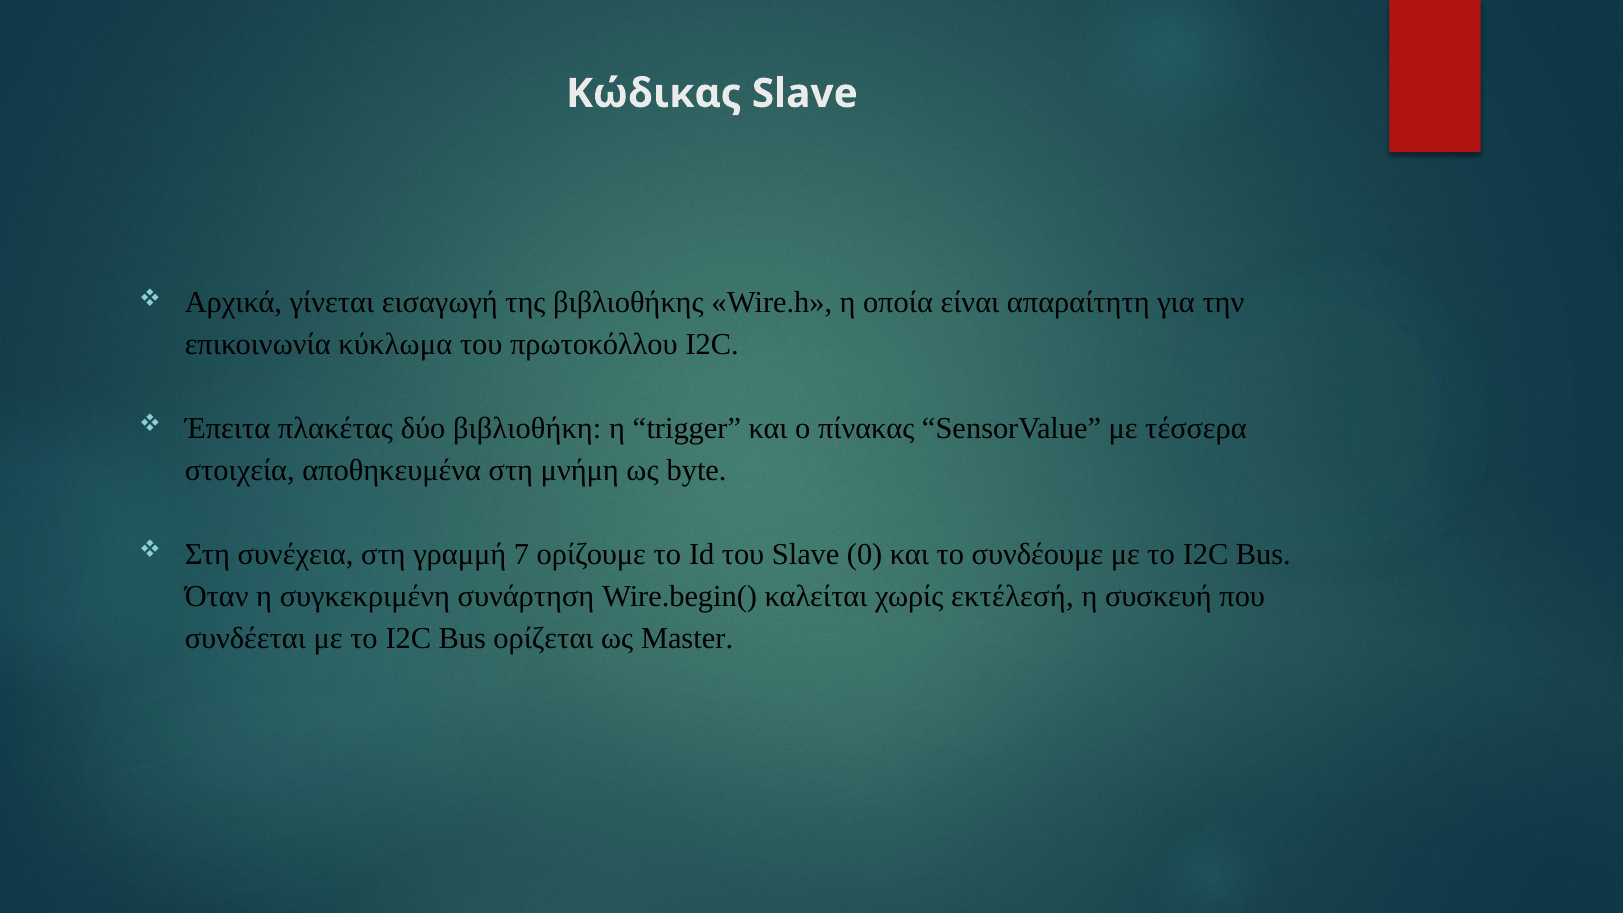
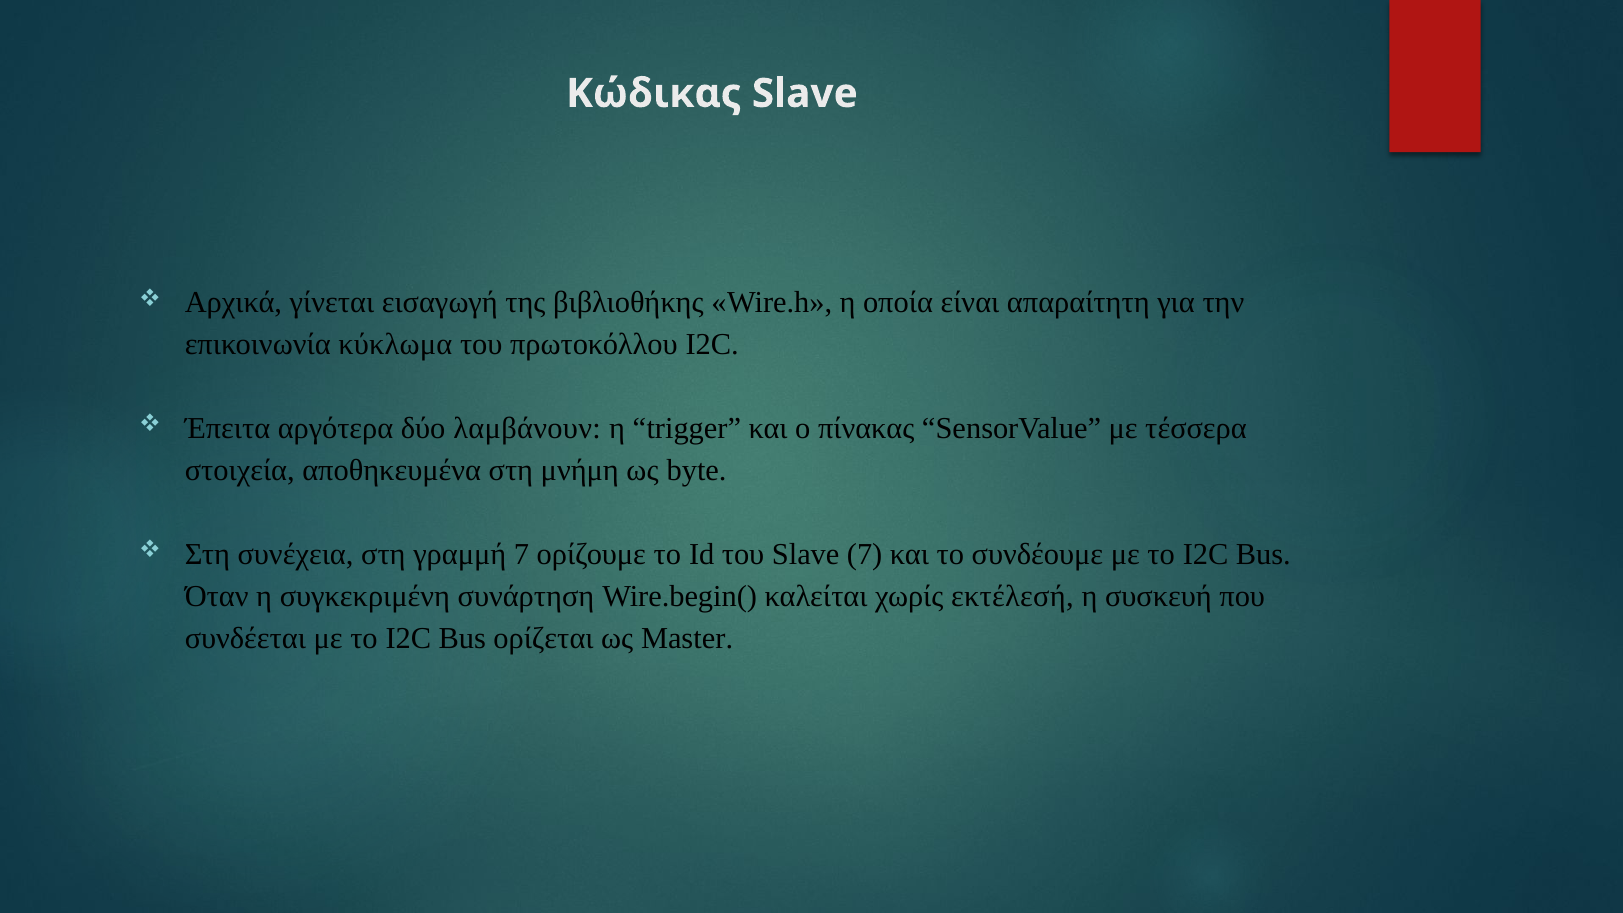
πλακέτας: πλακέτας -> αργότερα
βιβλιοθήκη: βιβλιοθήκη -> λαμβάνουν
Slave 0: 0 -> 7
